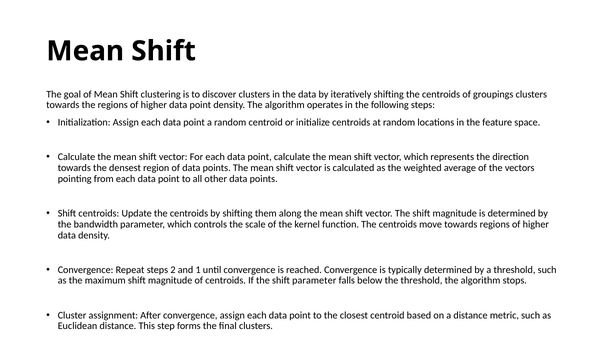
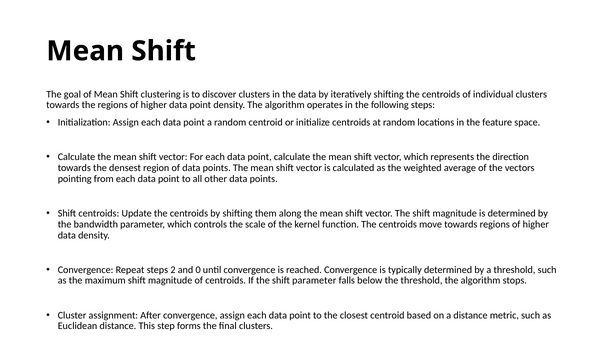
groupings: groupings -> individual
1: 1 -> 0
